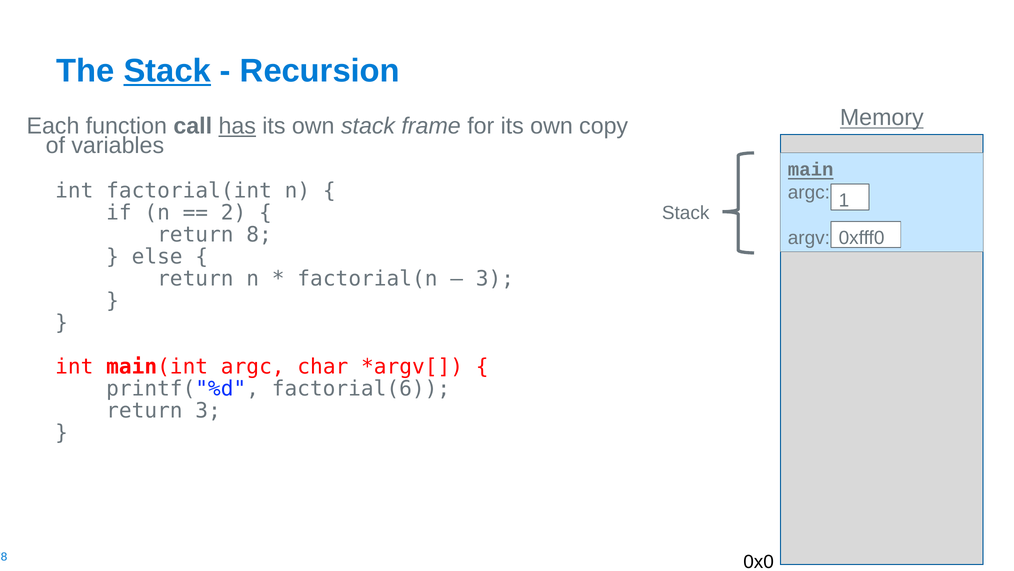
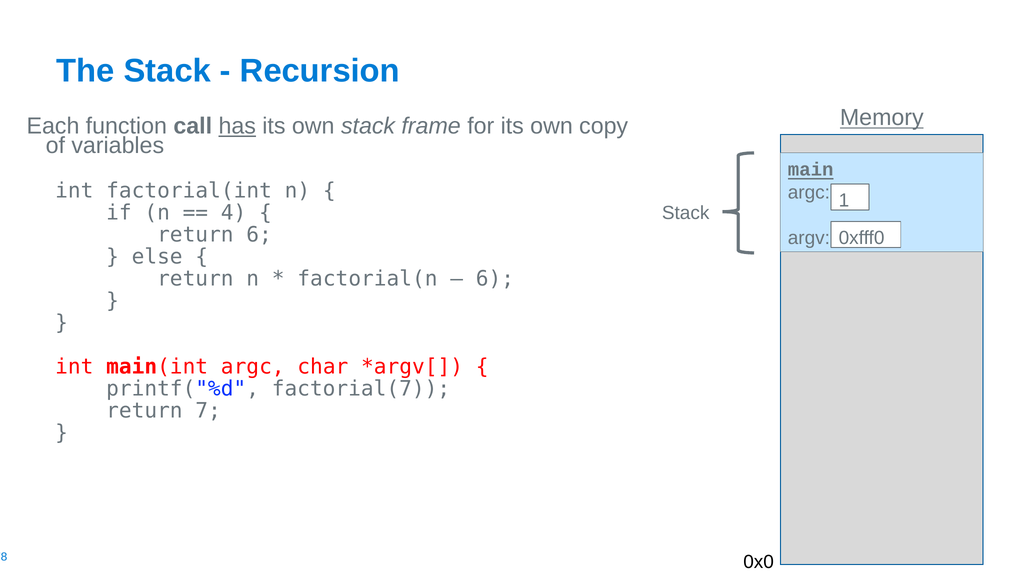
Stack at (167, 71) underline: present -> none
2: 2 -> 4
return 8: 8 -> 6
3 at (495, 279): 3 -> 6
factorial(6: factorial(6 -> factorial(7
return 3: 3 -> 7
